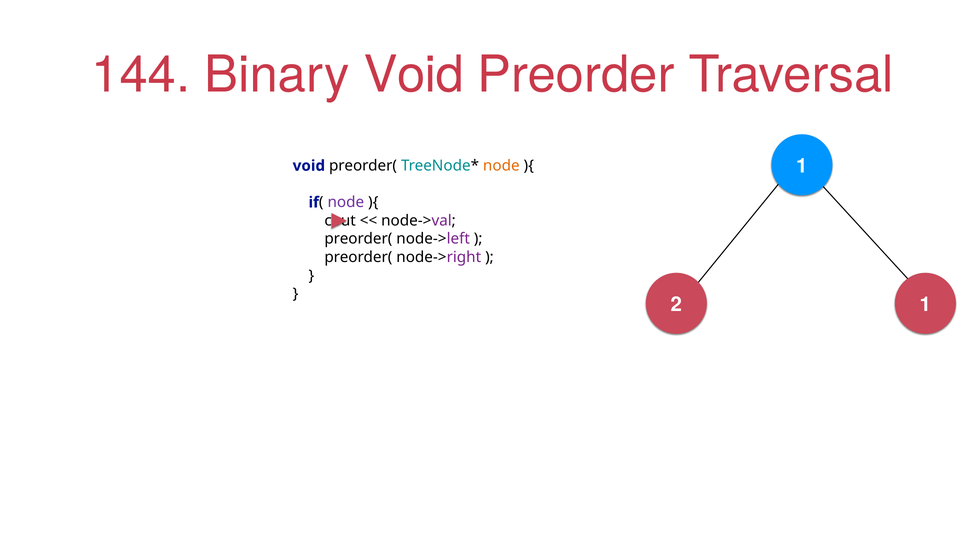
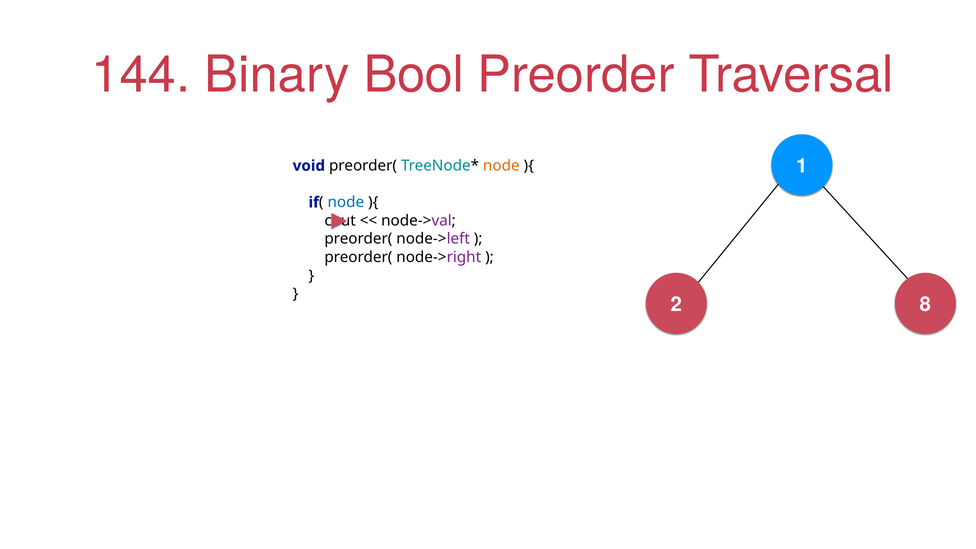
Binary Void: Void -> Bool
node at (346, 202) colour: purple -> blue
2 1: 1 -> 8
